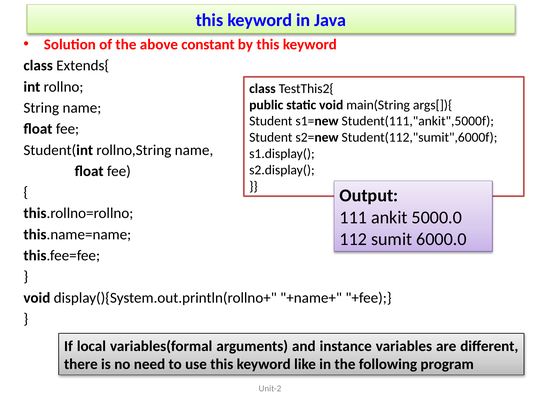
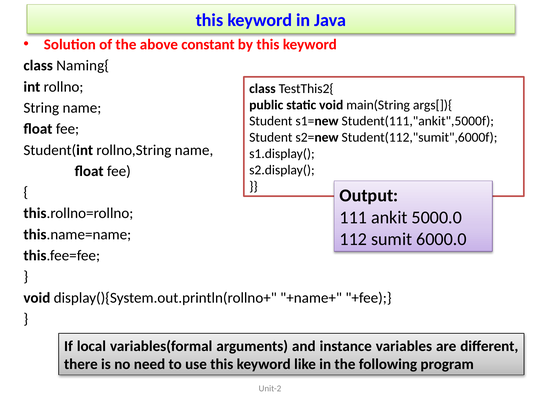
Extends{: Extends{ -> Naming{
